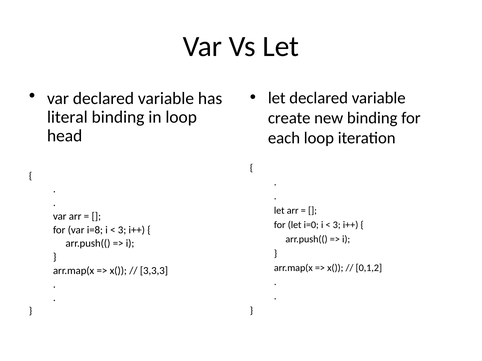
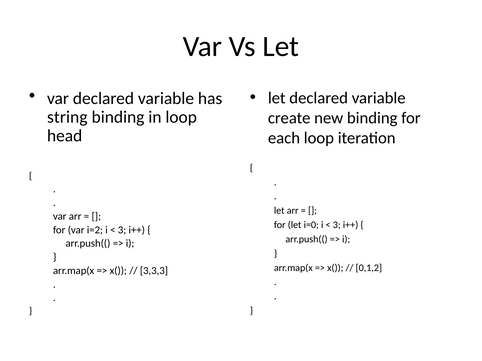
literal: literal -> string
i=8: i=8 -> i=2
